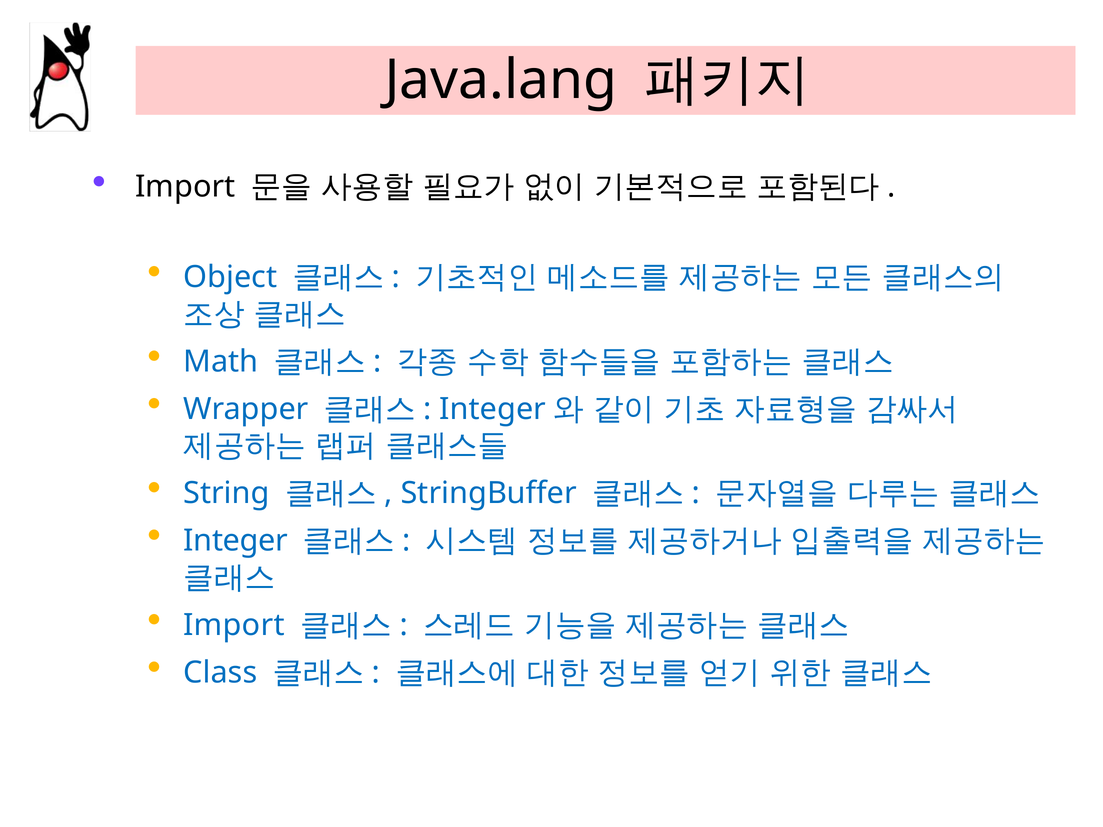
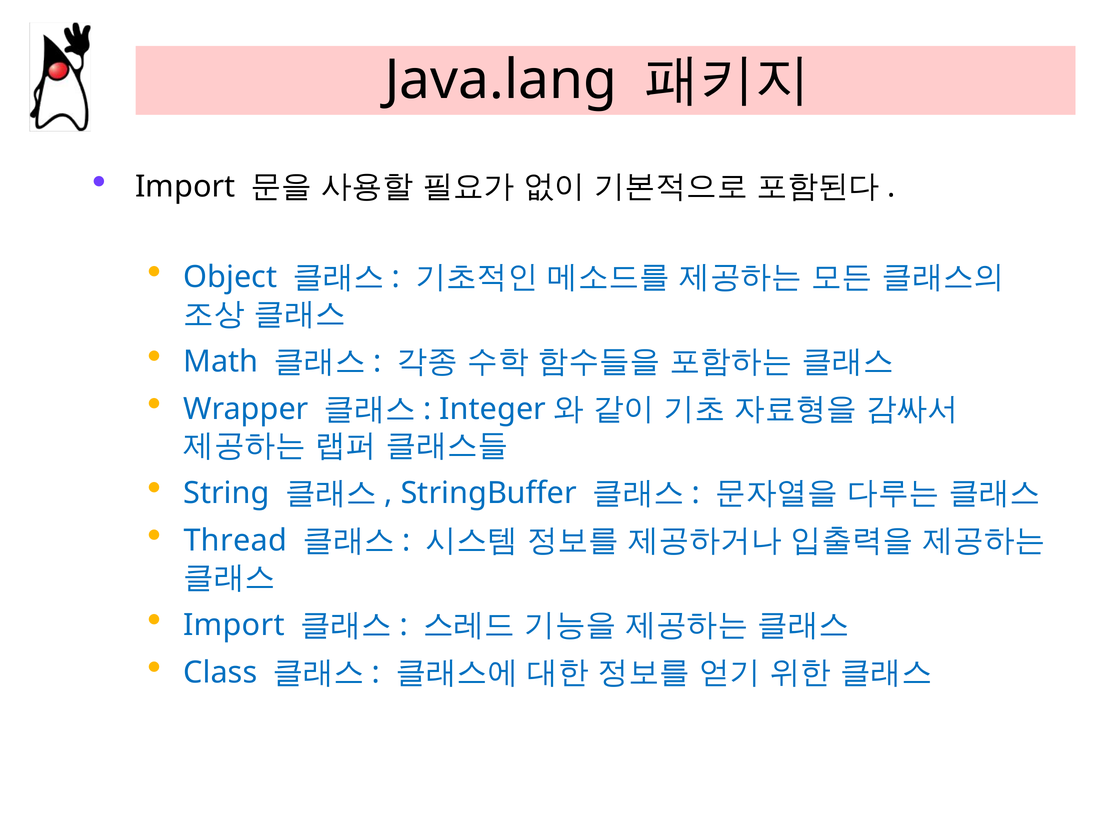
Integer: Integer -> Thread
